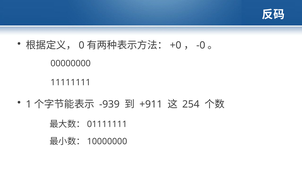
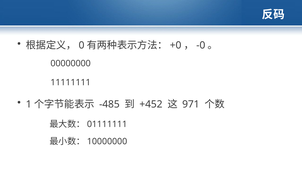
-939: -939 -> -485
+911: +911 -> +452
254: 254 -> 971
